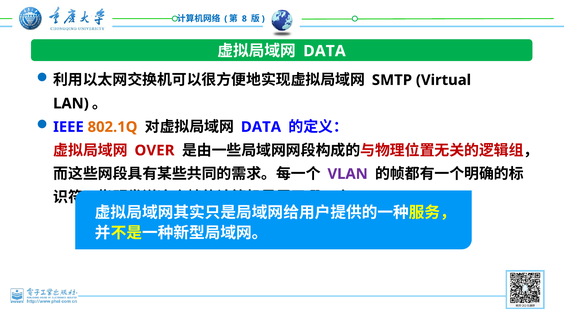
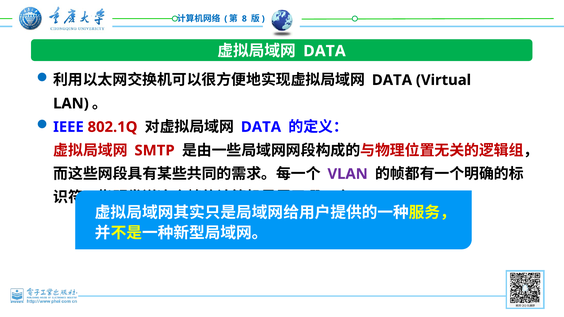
SMTP at (392, 80): SMTP -> DATA
802.1Q colour: orange -> red
OVER: OVER -> SMTP
